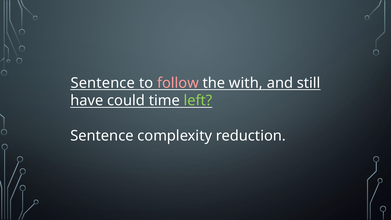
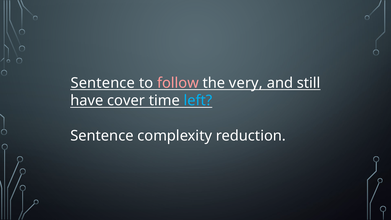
with: with -> very
could: could -> cover
left colour: light green -> light blue
